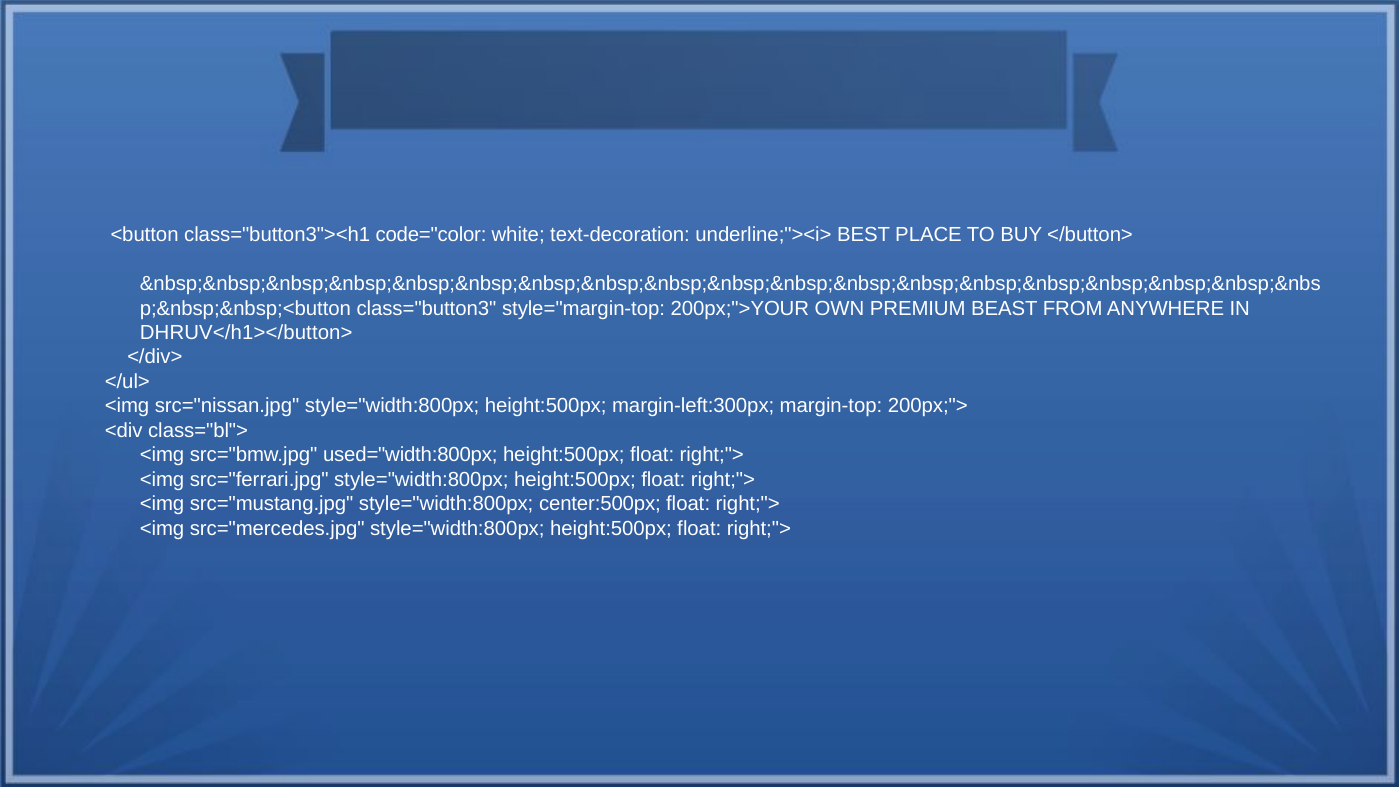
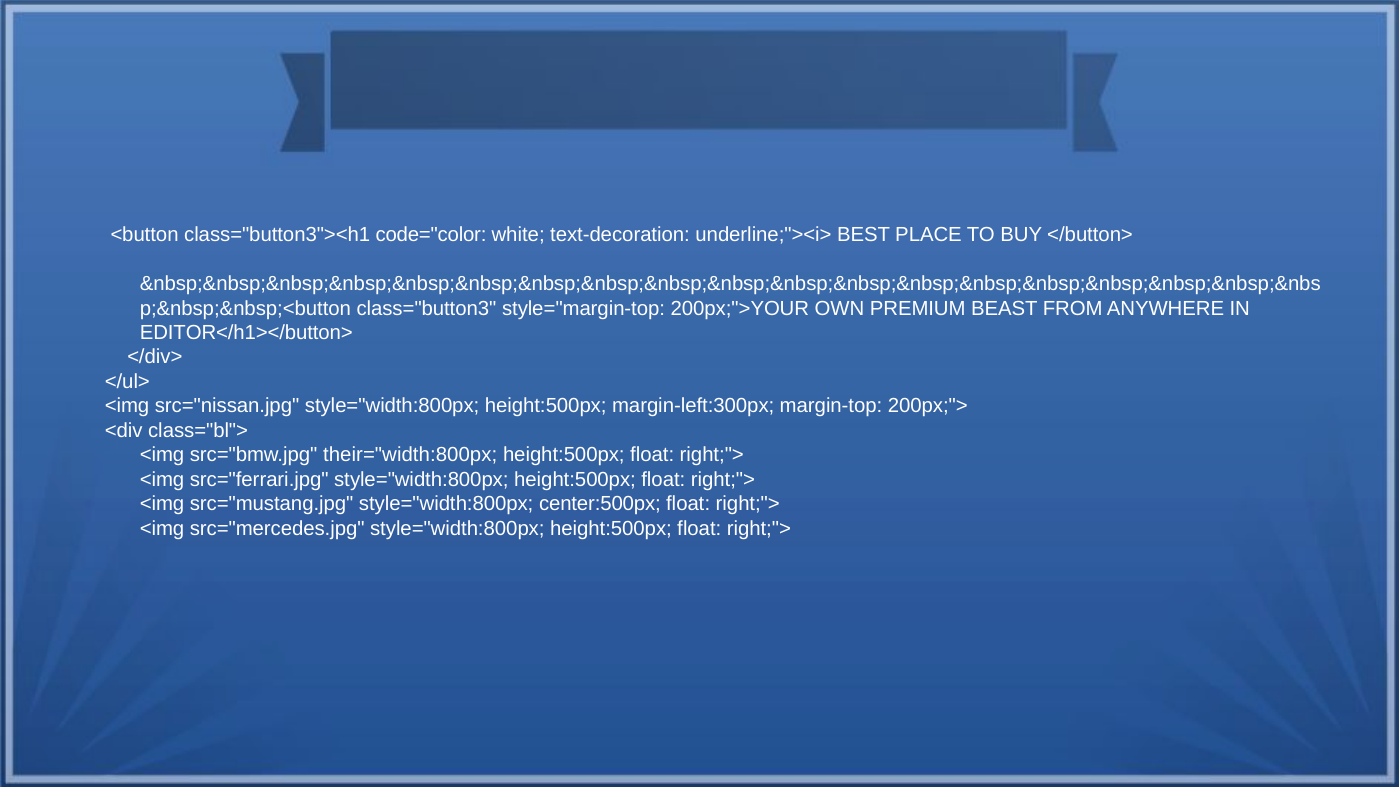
DHRUV</h1></button>: DHRUV</h1></button> -> EDITOR</h1></button>
used="width:800px: used="width:800px -> their="width:800px
